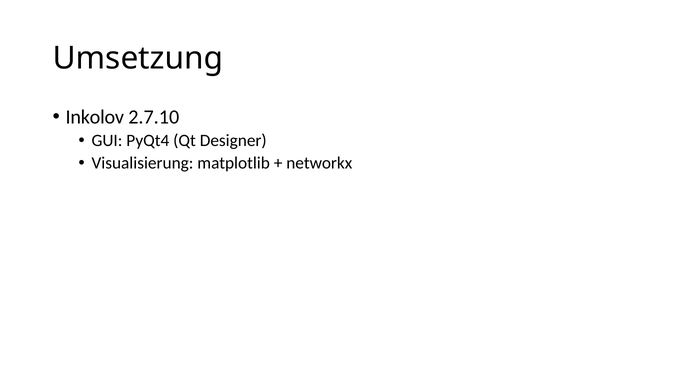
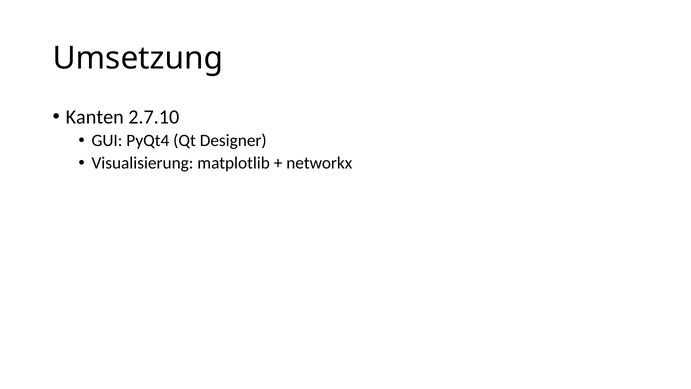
Inkolov: Inkolov -> Kanten
